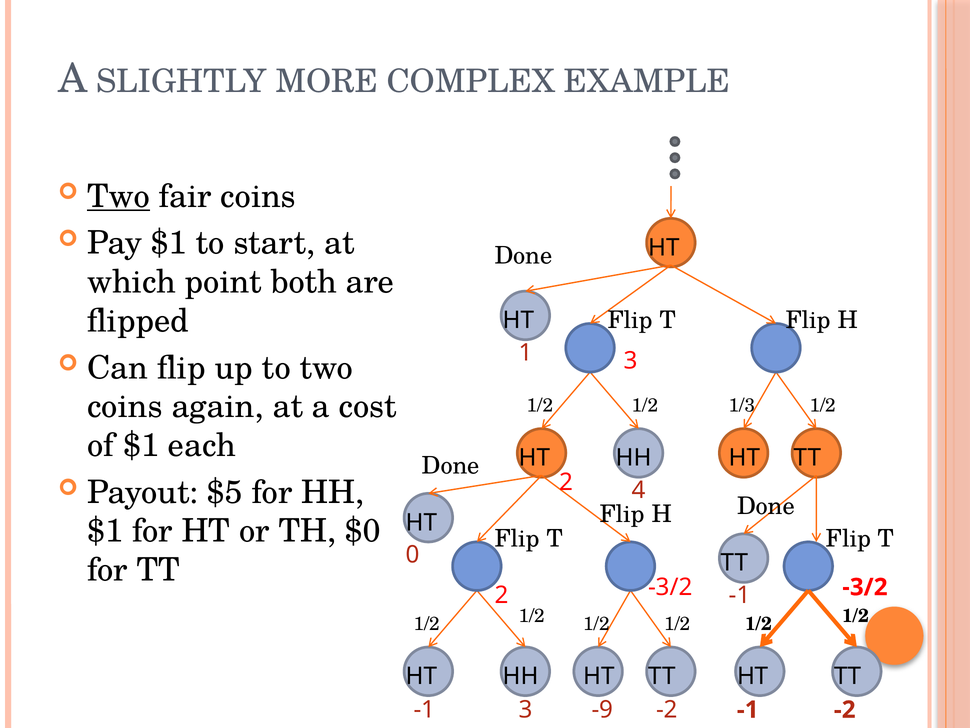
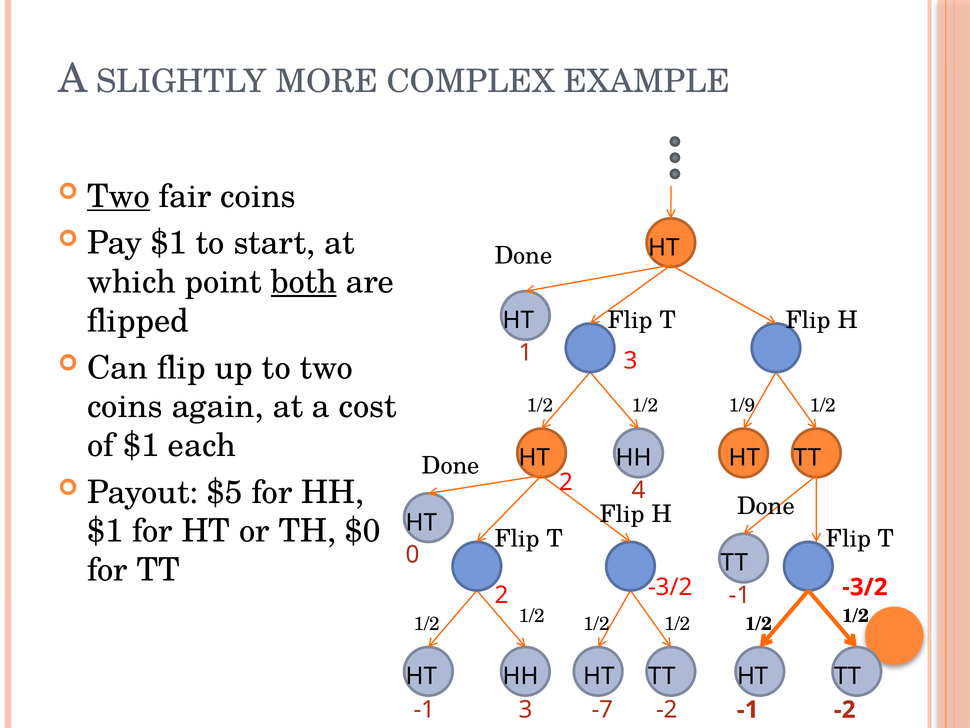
both underline: none -> present
1/3: 1/3 -> 1/9
-9: -9 -> -7
